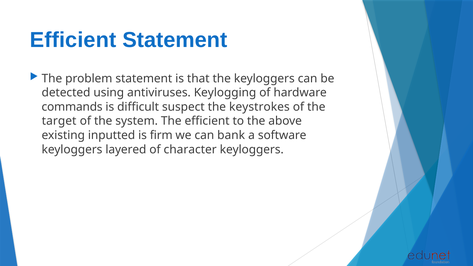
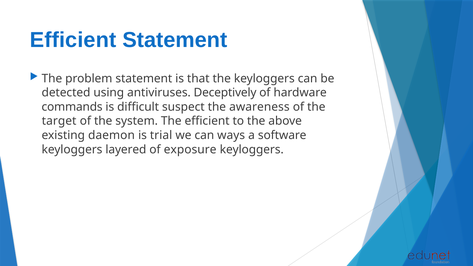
Keylogging: Keylogging -> Deceptively
keystrokes: keystrokes -> awareness
inputted: inputted -> daemon
firm: firm -> trial
bank: bank -> ways
character: character -> exposure
